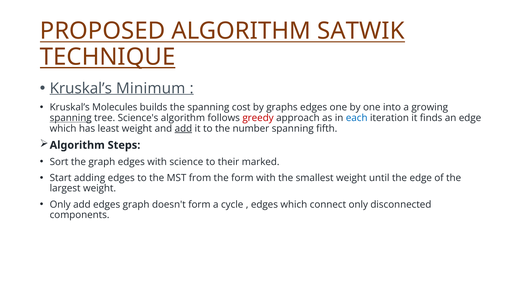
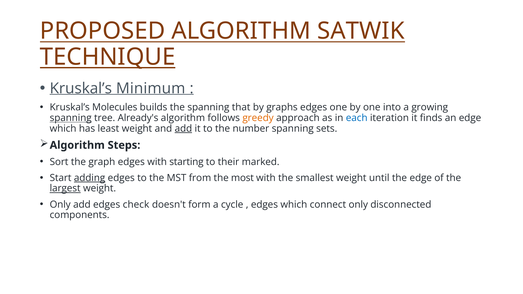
cost: cost -> that
Science's: Science's -> Already's
greedy colour: red -> orange
fifth: fifth -> sets
science: science -> starting
adding underline: none -> present
the form: form -> most
largest underline: none -> present
edges graph: graph -> check
